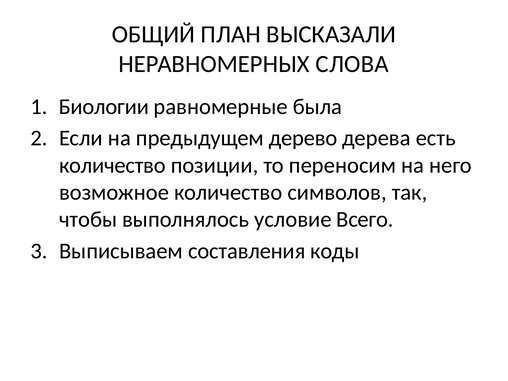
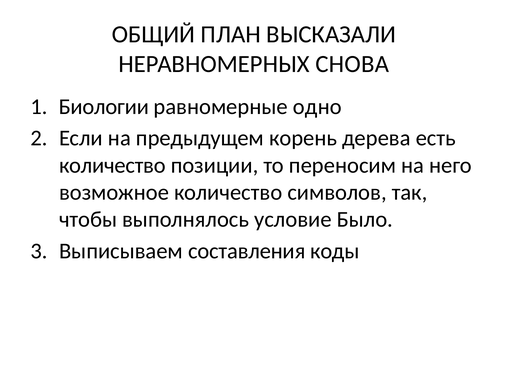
СЛОВА: СЛОВА -> СНОВА
была: была -> одно
дерево: дерево -> корень
Всего: Всего -> Было
